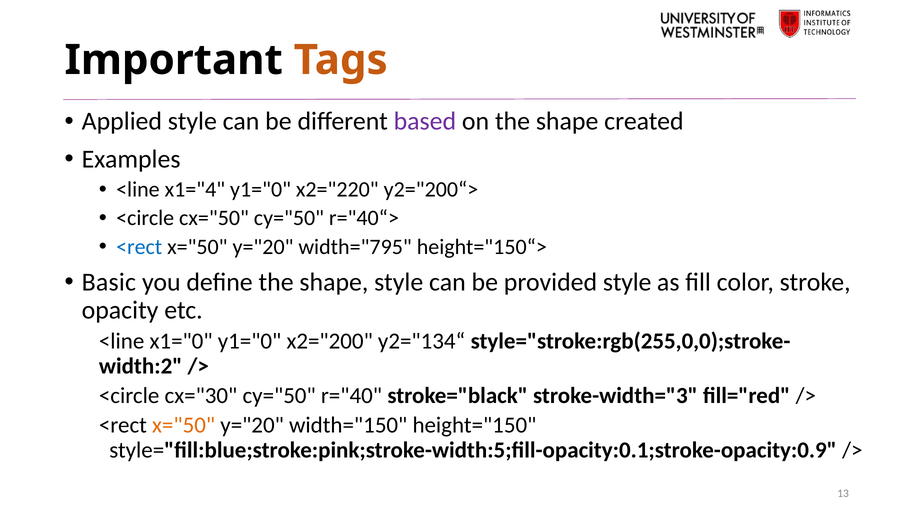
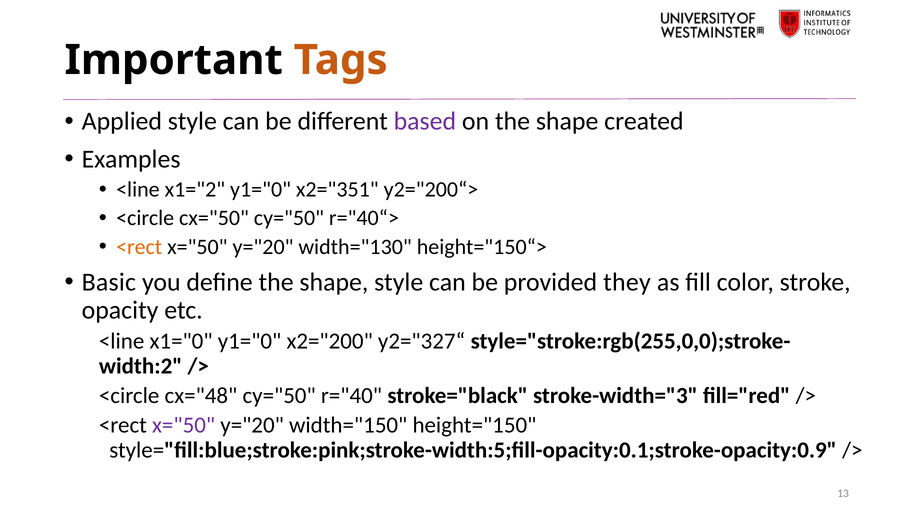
x1="4: x1="4 -> x1="2
x2="220: x2="220 -> x2="351
<rect at (139, 247) colour: blue -> orange
width="795: width="795 -> width="130
provided style: style -> they
y2="134“: y2="134“ -> y2="327“
cx="30: cx="30 -> cx="48
x="50 at (184, 425) colour: orange -> purple
